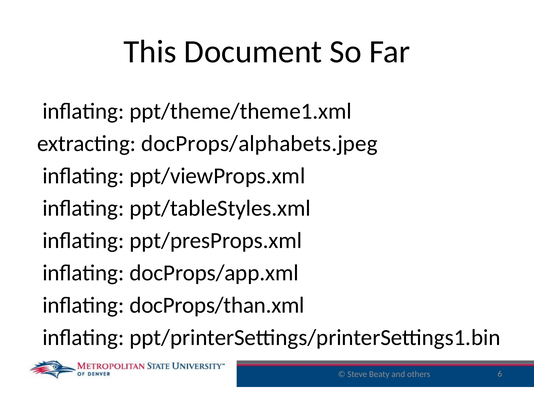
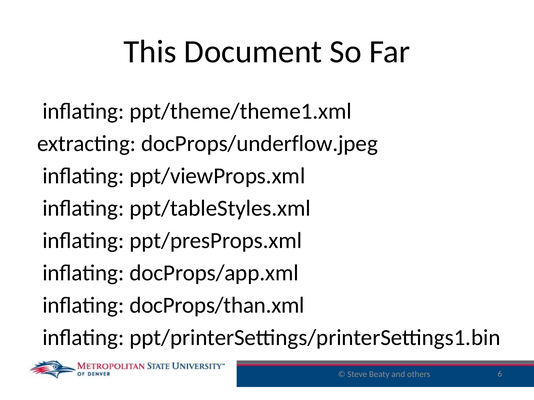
docProps/alphabets.jpeg: docProps/alphabets.jpeg -> docProps/underflow.jpeg
